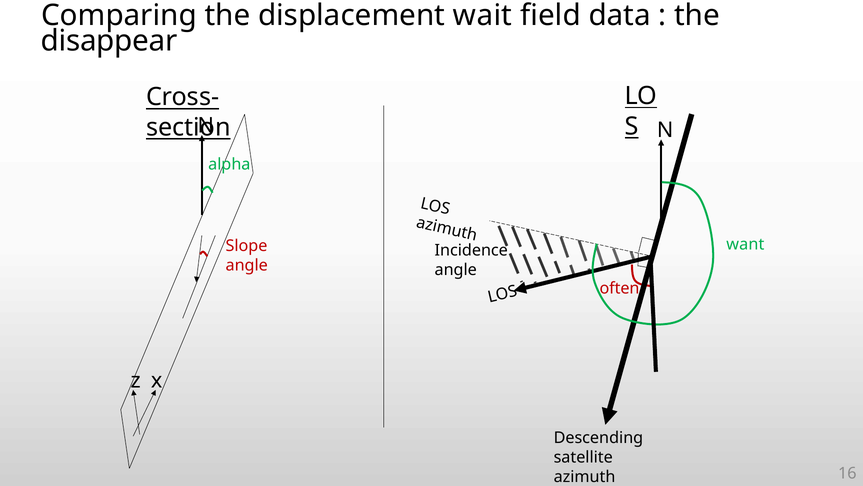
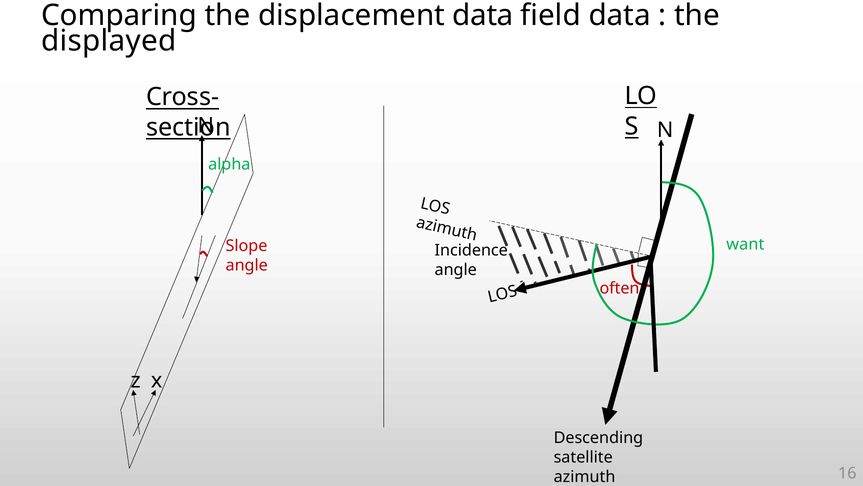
displacement wait: wait -> data
disappear: disappear -> displayed
